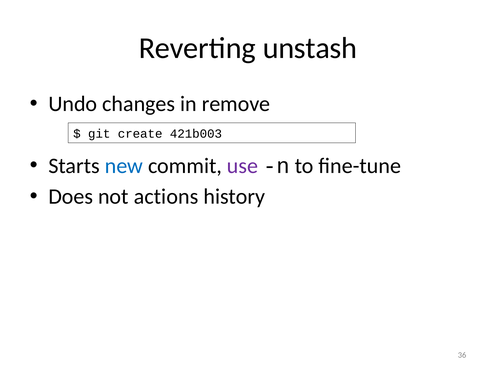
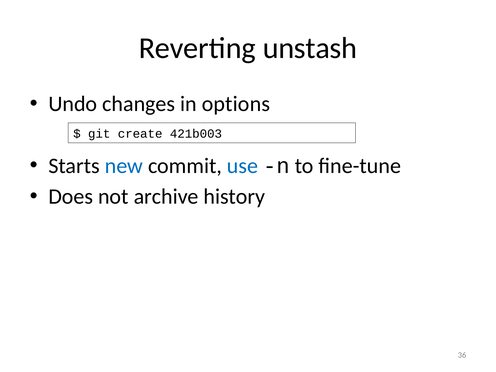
remove: remove -> options
use colour: purple -> blue
actions: actions -> archive
